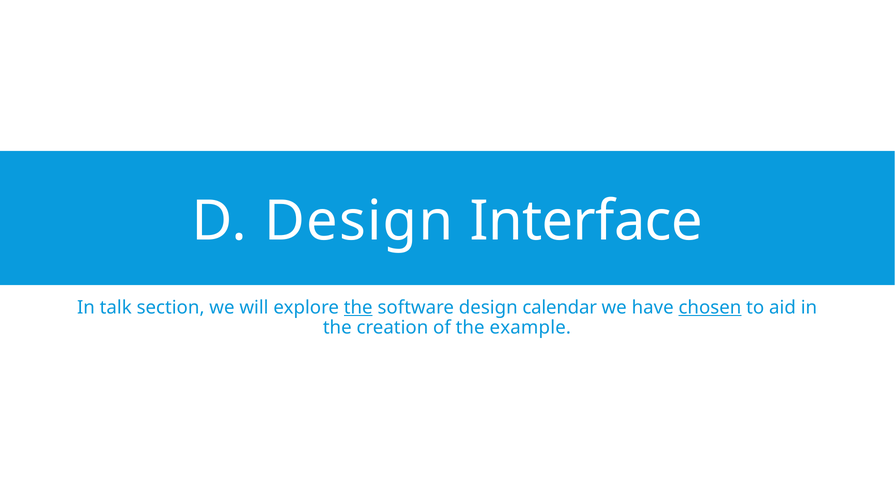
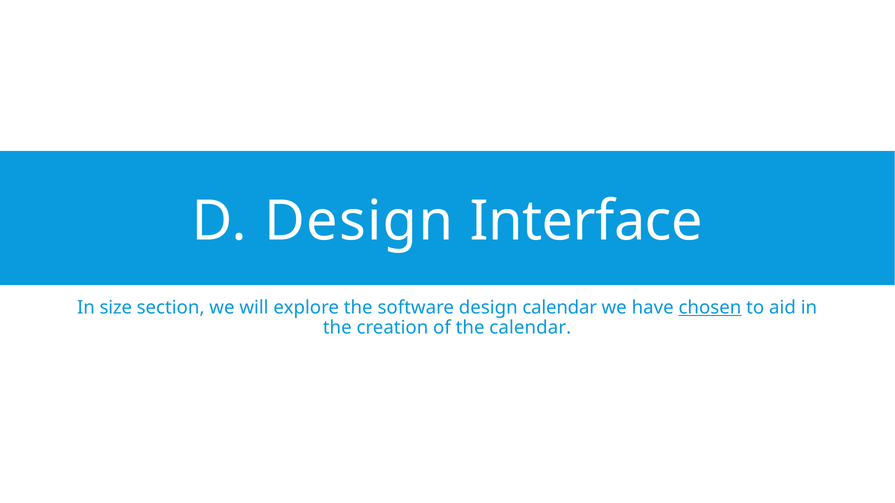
talk: talk -> size
the at (358, 308) underline: present -> none
the example: example -> calendar
